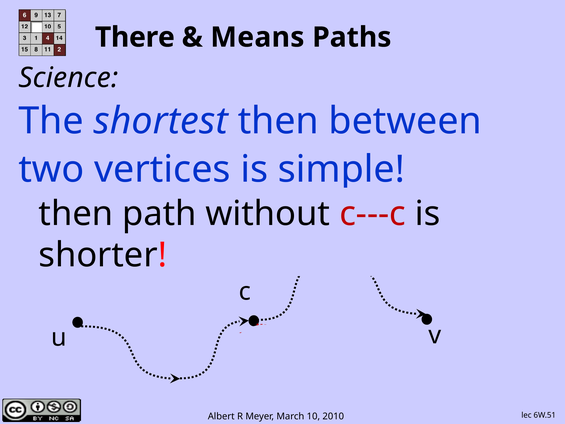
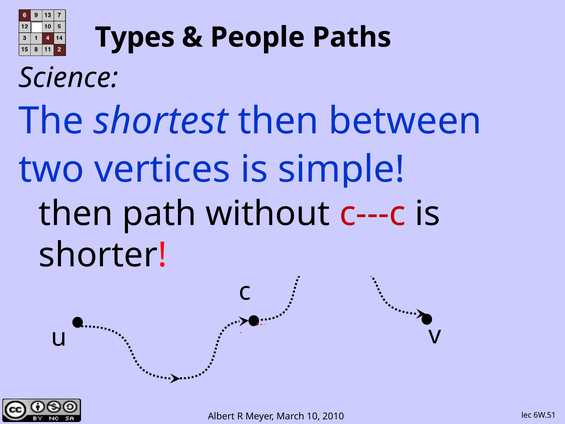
There: There -> Types
Means: Means -> People
